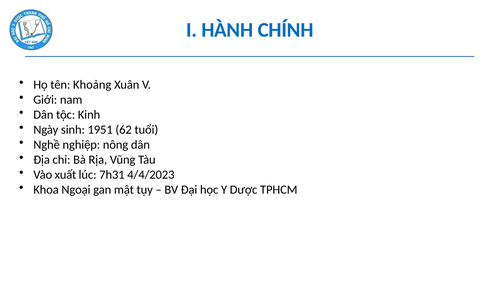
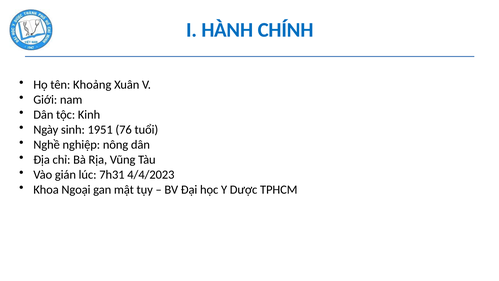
62: 62 -> 76
xuất: xuất -> gián
